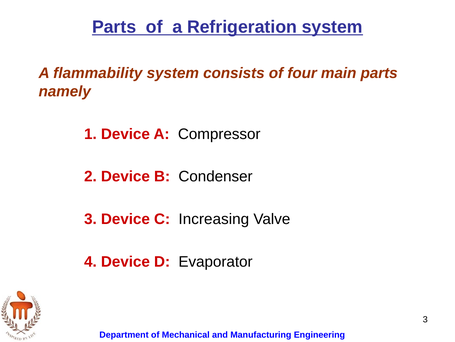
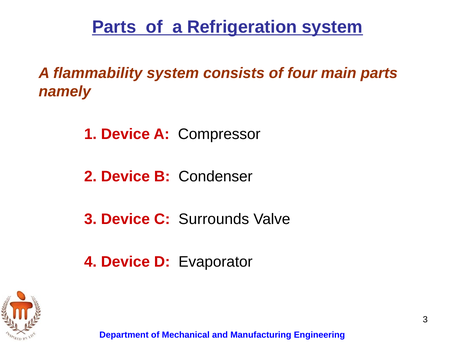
Increasing: Increasing -> Surrounds
